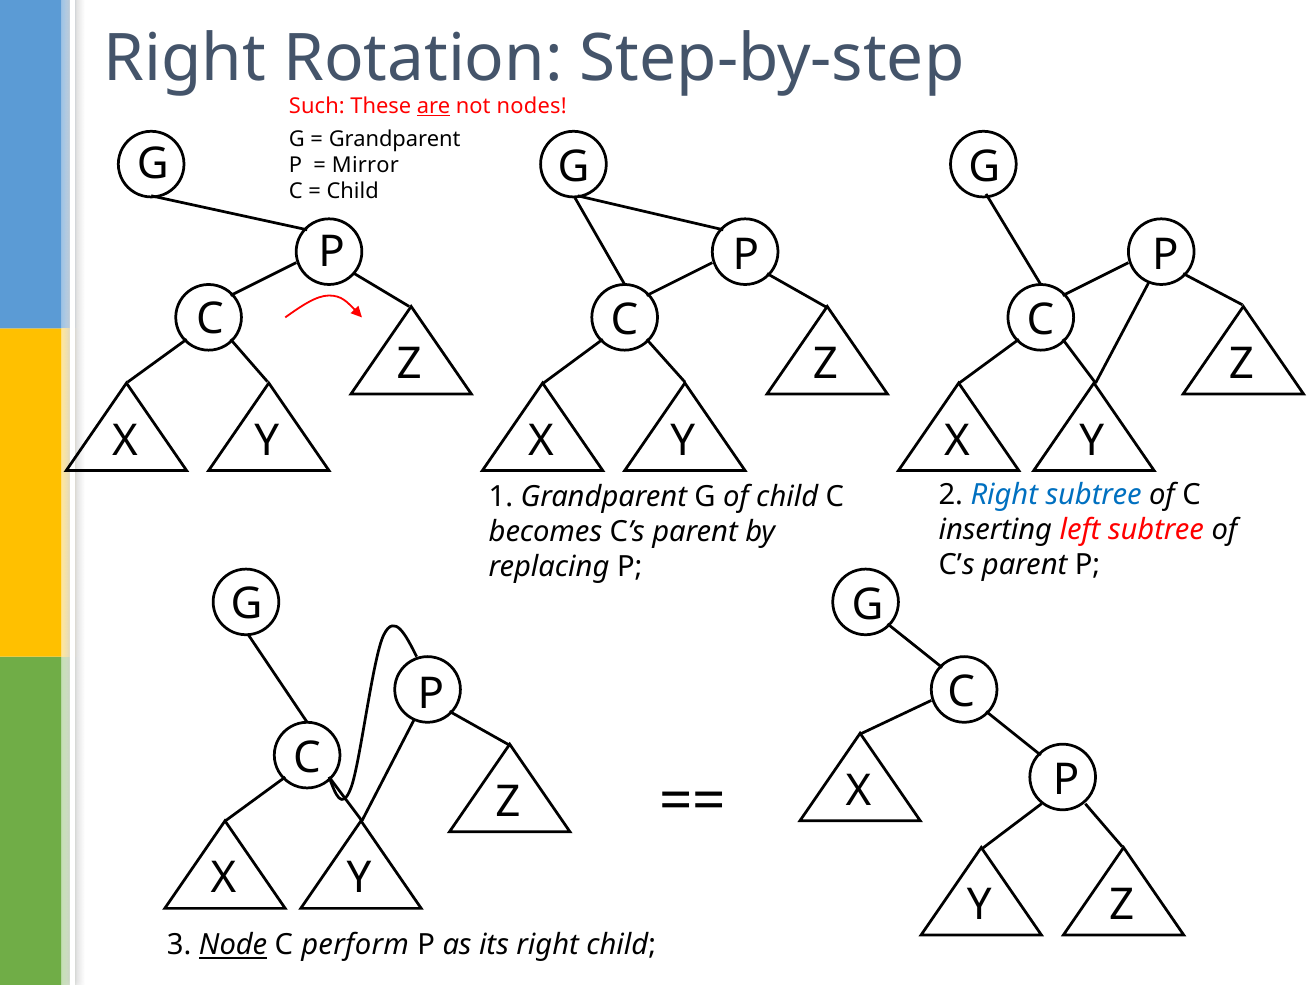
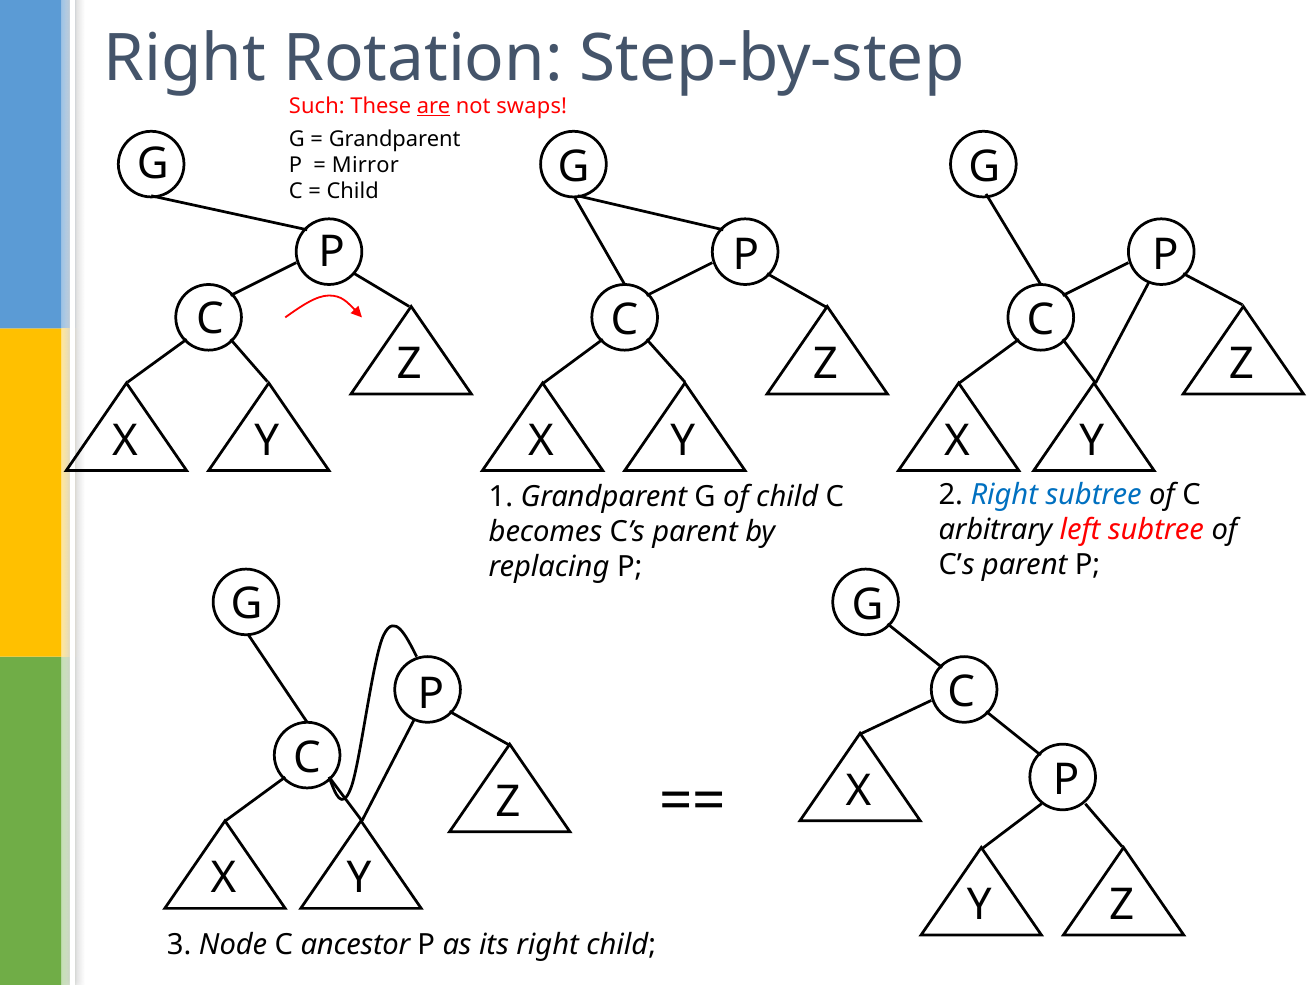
nodes: nodes -> swaps
inserting: inserting -> arbitrary
Node underline: present -> none
perform: perform -> ancestor
